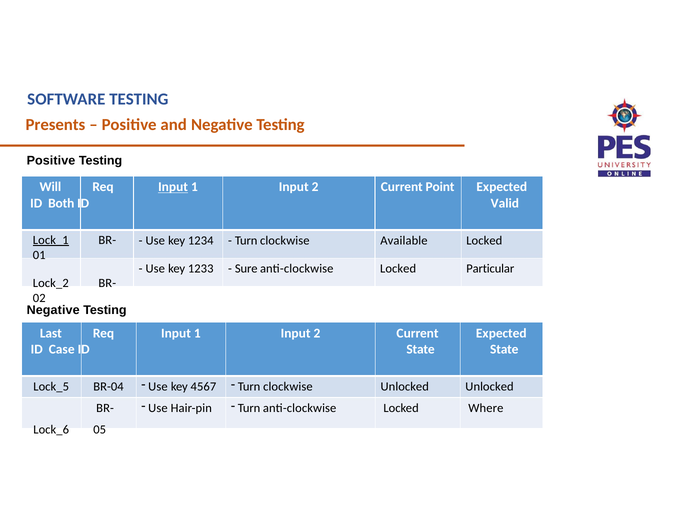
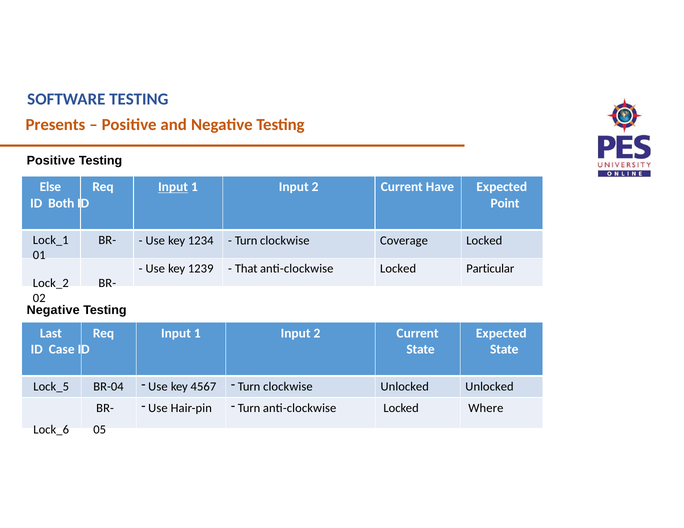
Will: Will -> Else
Point: Point -> Have
Valid: Valid -> Point
Lock_1 underline: present -> none
Available: Available -> Coverage
1233: 1233 -> 1239
Sure: Sure -> That
